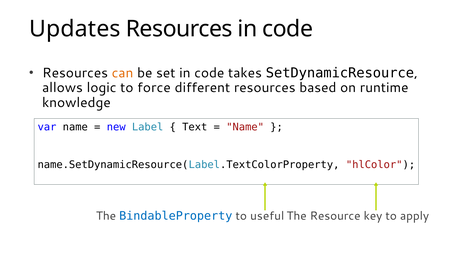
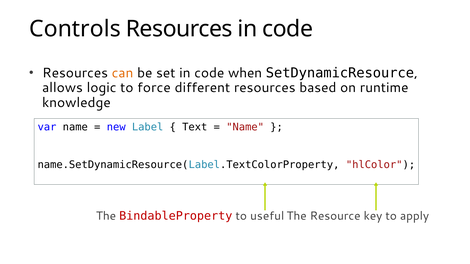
Updates: Updates -> Controls
takes: takes -> when
BindableProperty colour: blue -> red
